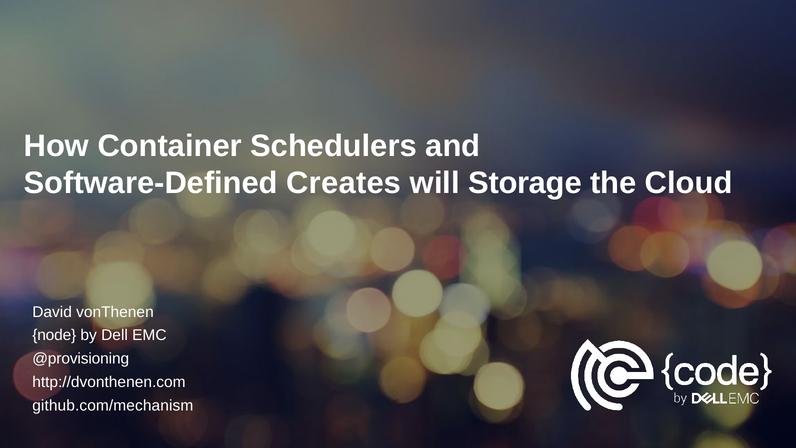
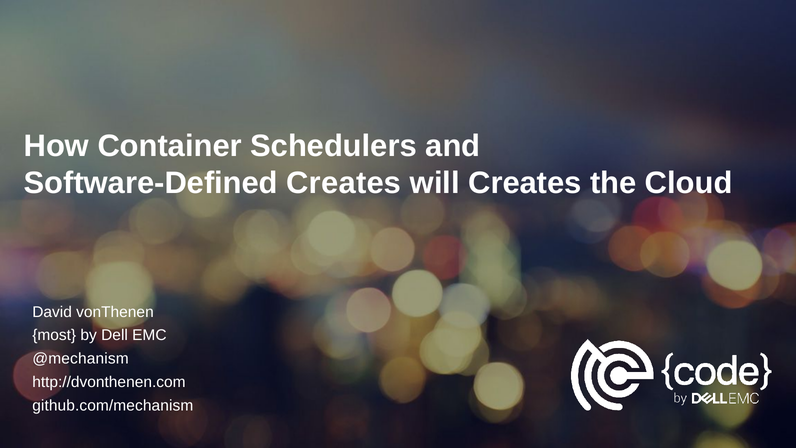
will Storage: Storage -> Creates
node: node -> most
@provisioning: @provisioning -> @mechanism
